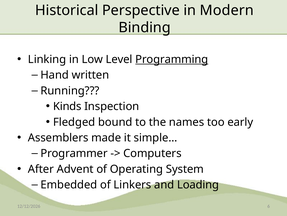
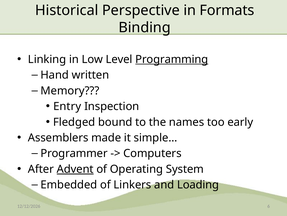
Modern: Modern -> Formats
Running: Running -> Memory
Kinds: Kinds -> Entry
Advent underline: none -> present
